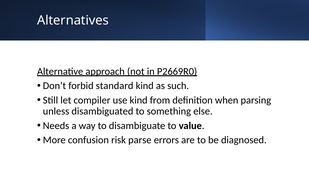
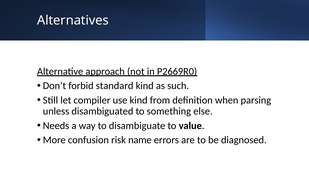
parse: parse -> name
